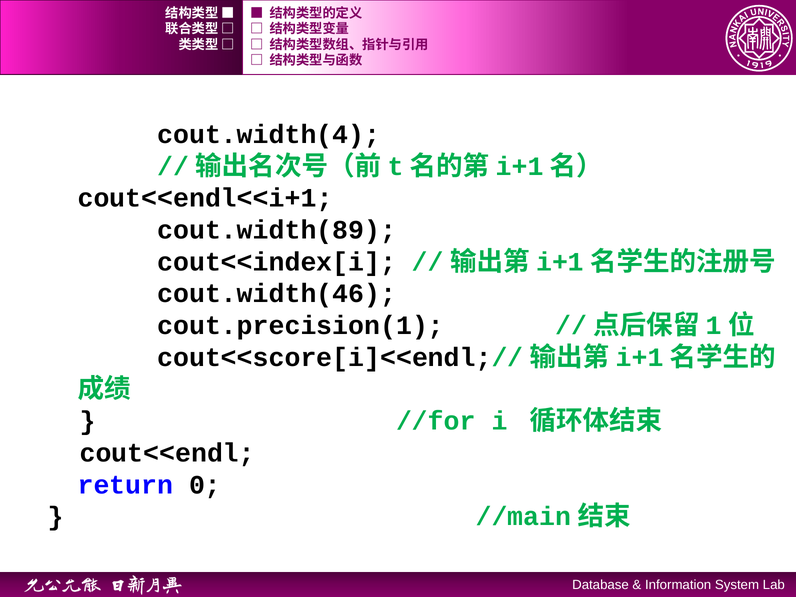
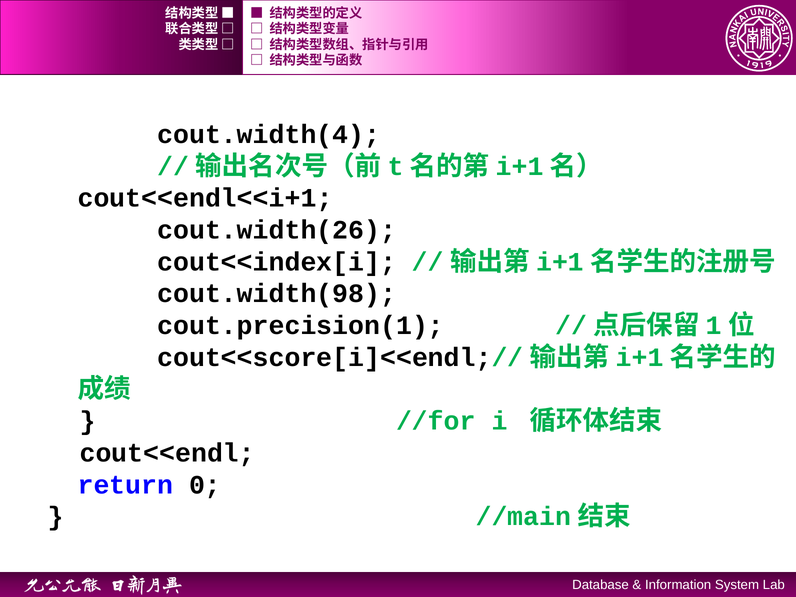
cout.width(89: cout.width(89 -> cout.width(26
cout.width(46: cout.width(46 -> cout.width(98
